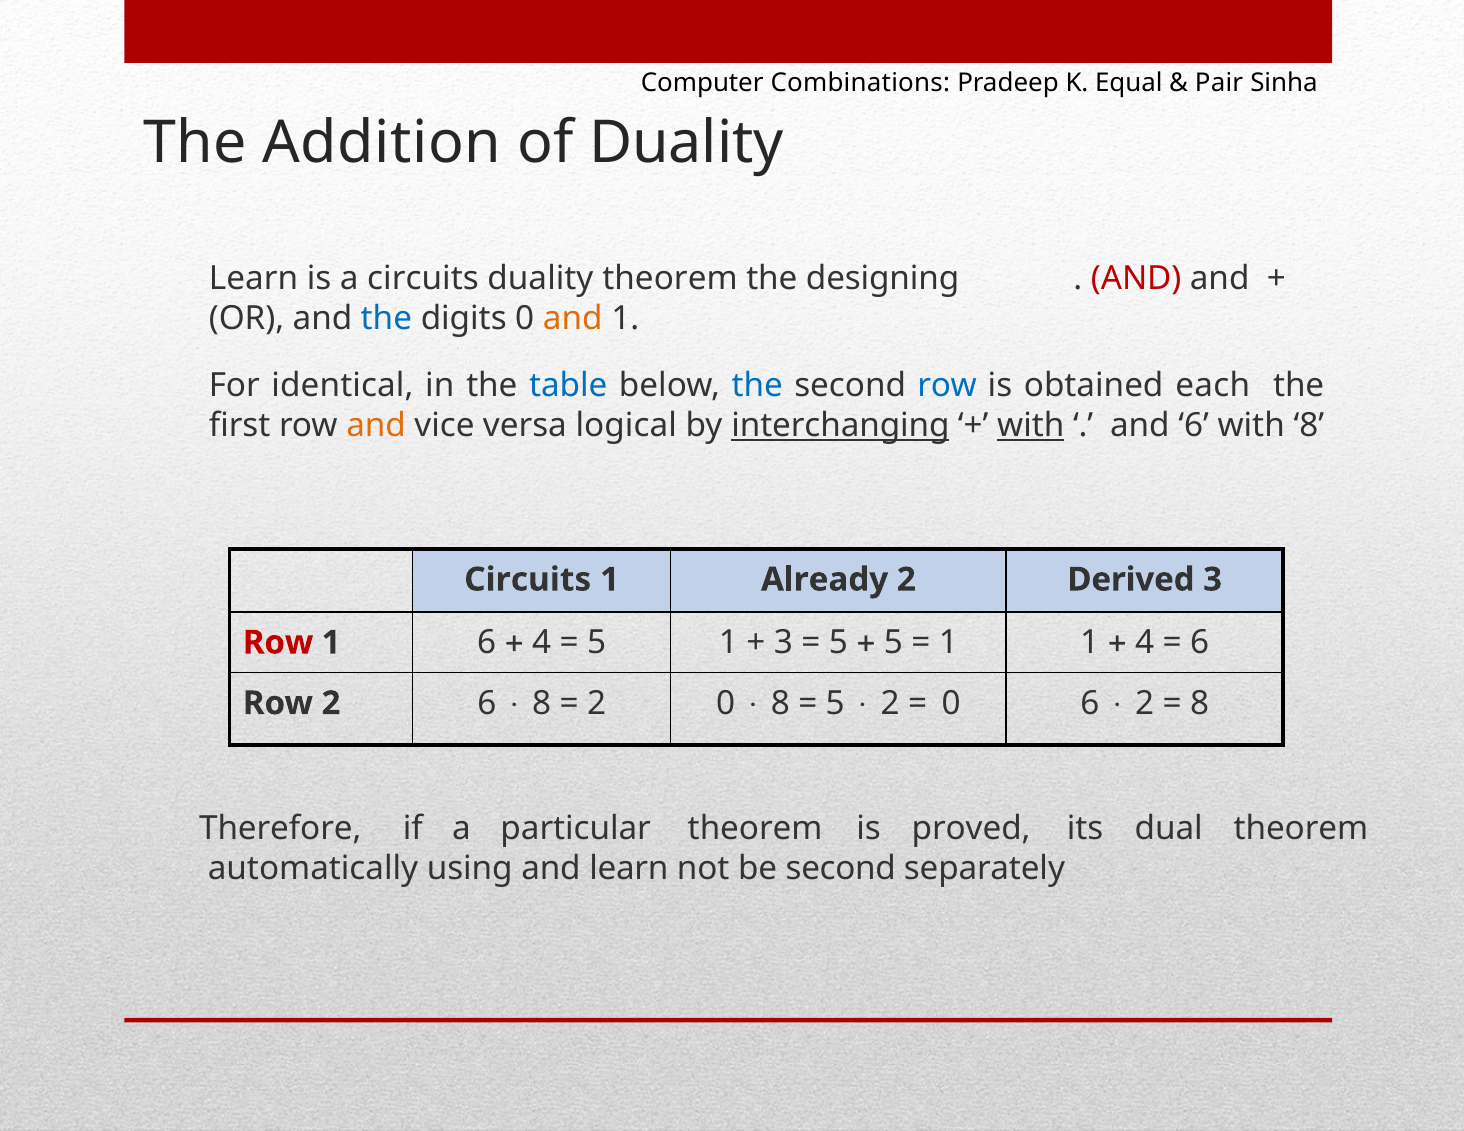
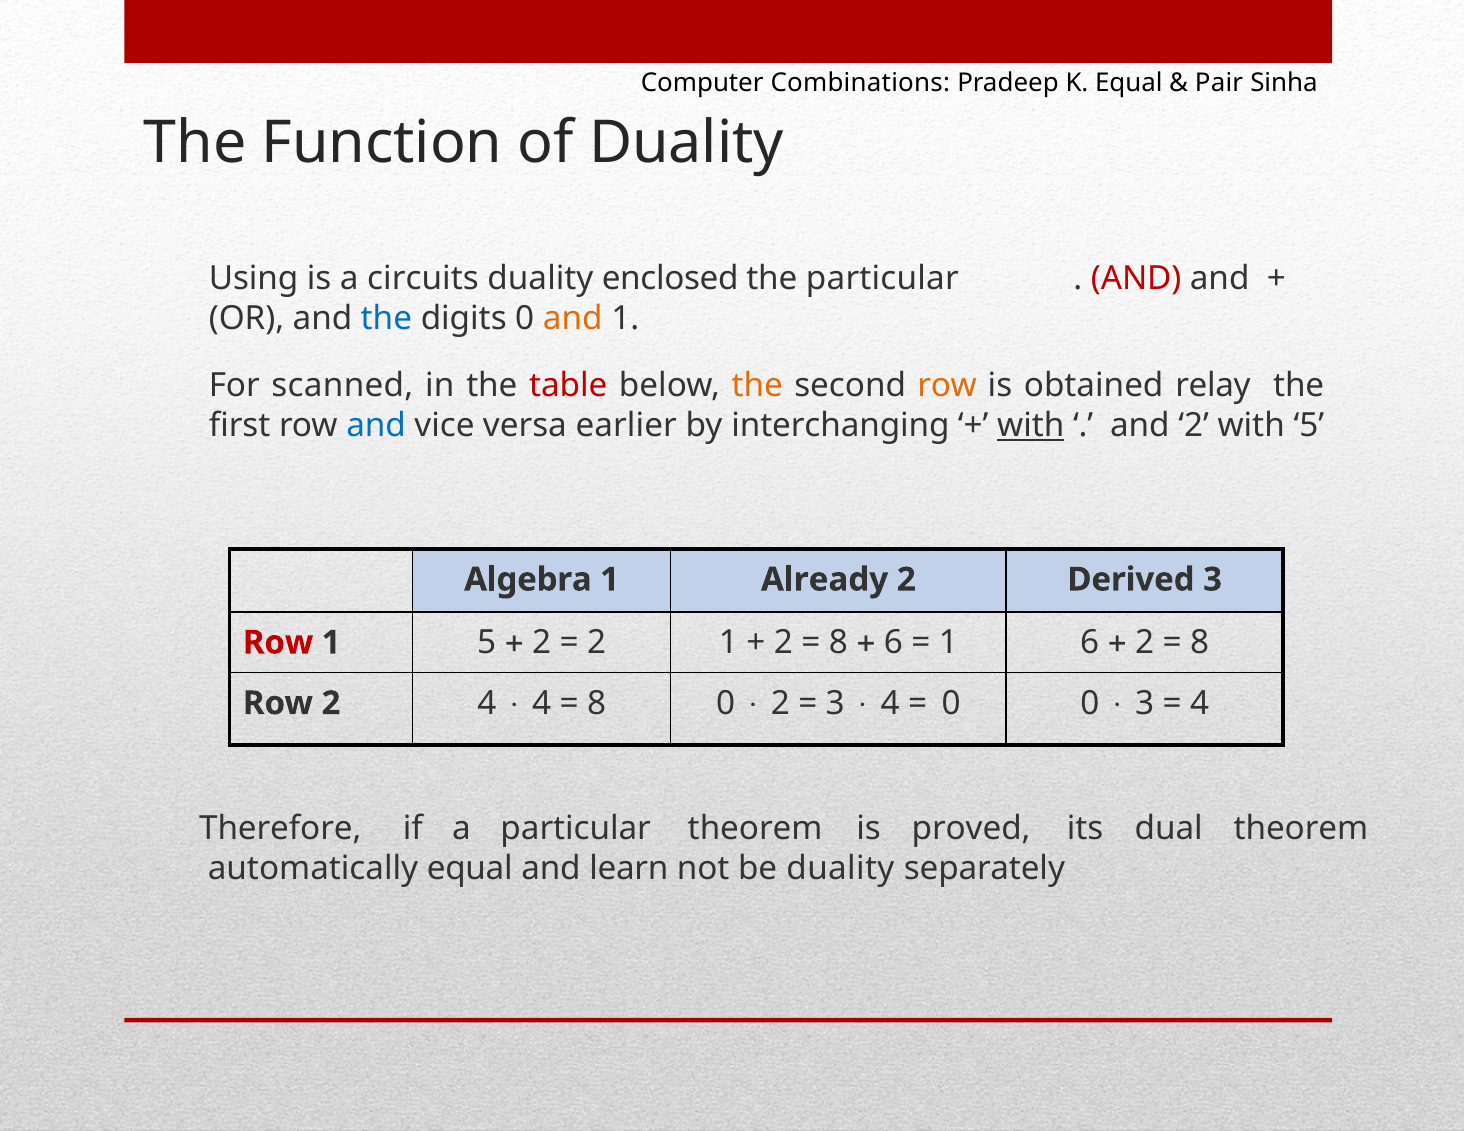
Addition: Addition -> Function
Learn at (254, 278): Learn -> Using
duality theorem: theorem -> enclosed
the designing: designing -> particular
identical: identical -> scanned
table colour: blue -> red
the at (757, 386) colour: blue -> orange
row at (947, 386) colour: blue -> orange
each: each -> relay
and at (376, 426) colour: orange -> blue
logical: logical -> earlier
interchanging underline: present -> none
and 6: 6 -> 2
with 8: 8 -> 5
Circuits at (528, 580): Circuits -> Algebra
1 6: 6 -> 5
4 at (542, 643): 4 -> 2
5 at (597, 643): 5 -> 2
3 at (783, 643): 3 -> 2
5 at (838, 643): 5 -> 8
5 at (893, 643): 5 -> 6
1 1: 1 -> 6
4 at (1145, 643): 4 -> 2
6 at (1200, 643): 6 -> 8
2 6: 6 -> 4
8 at (542, 703): 8 -> 4
2 at (597, 703): 2 -> 8
8 at (780, 703): 8 -> 2
5 at (835, 703): 5 -> 3
2 at (890, 703): 2 -> 4
0 6: 6 -> 0
2 at (1145, 703): 2 -> 3
8 at (1200, 703): 8 -> 4
automatically using: using -> equal
be second: second -> duality
